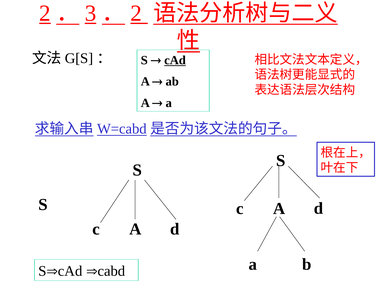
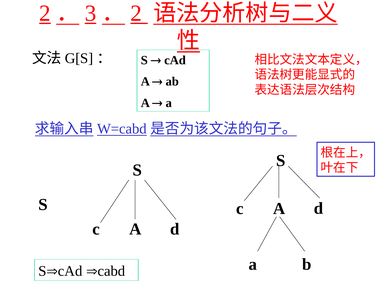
cAd at (175, 60) underline: present -> none
